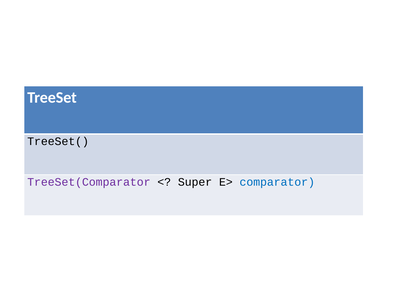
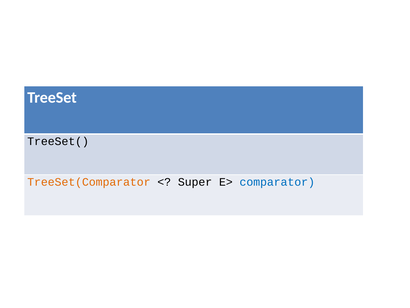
TreeSet(Comparator colour: purple -> orange
